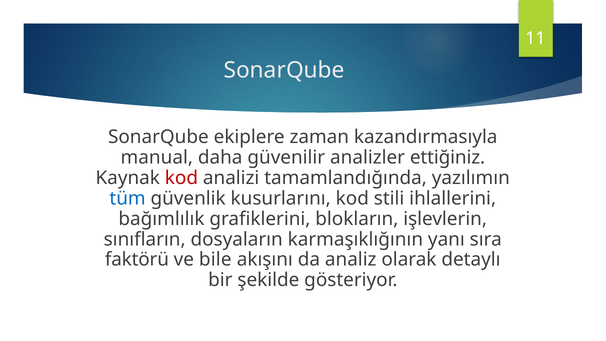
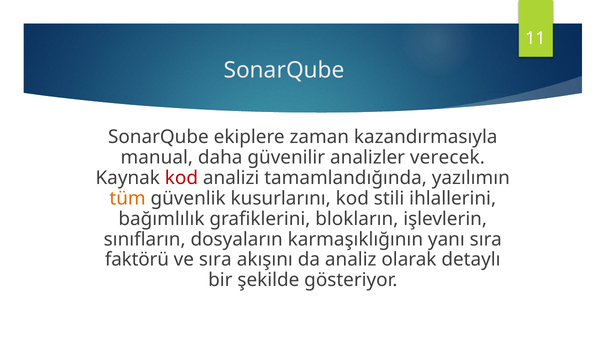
ettiğiniz: ettiğiniz -> verecek
tüm colour: blue -> orange
ve bile: bile -> sıra
